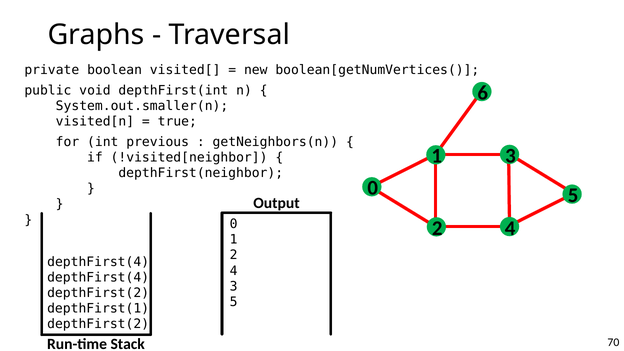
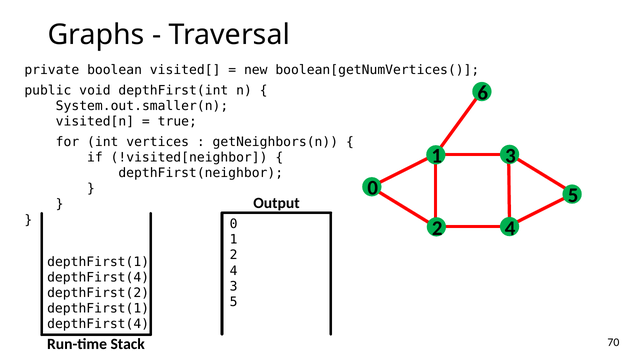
previous: previous -> vertices
depthFirst(4 at (98, 262): depthFirst(4 -> depthFirst(1
depthFirst(2 at (98, 324): depthFirst(2 -> depthFirst(4
